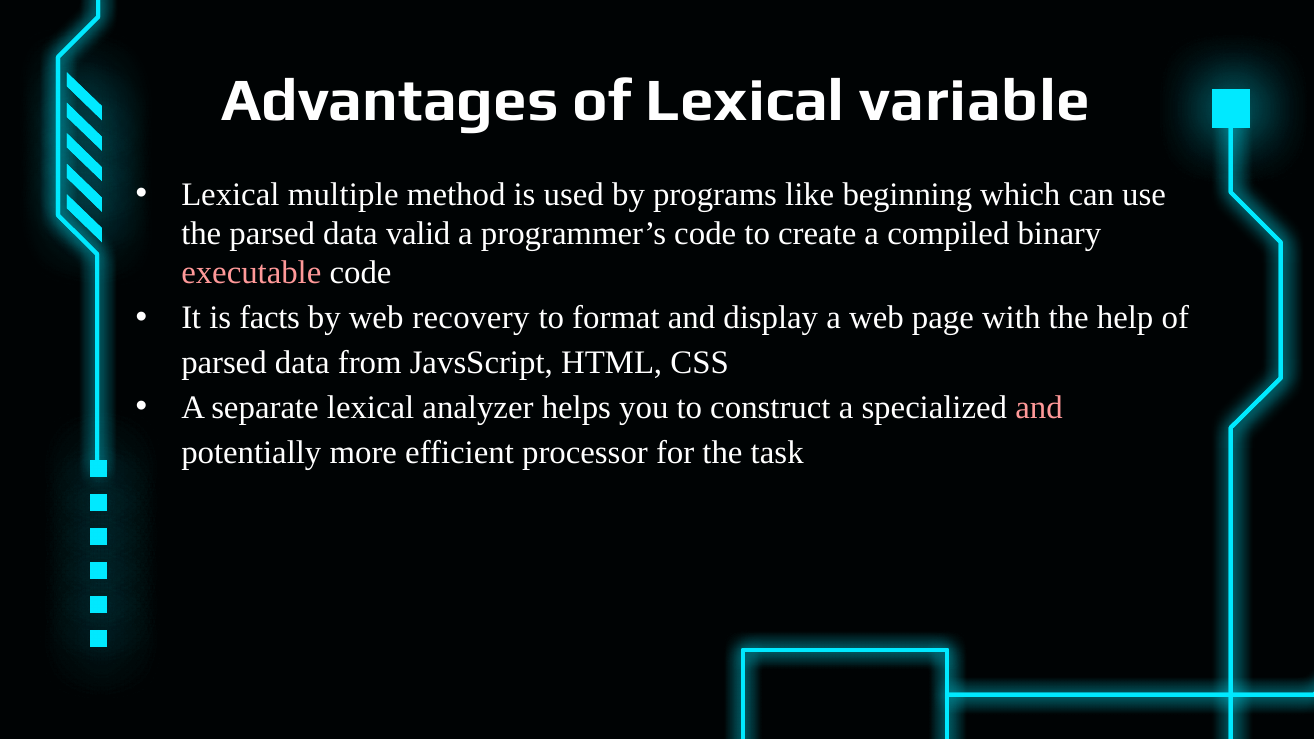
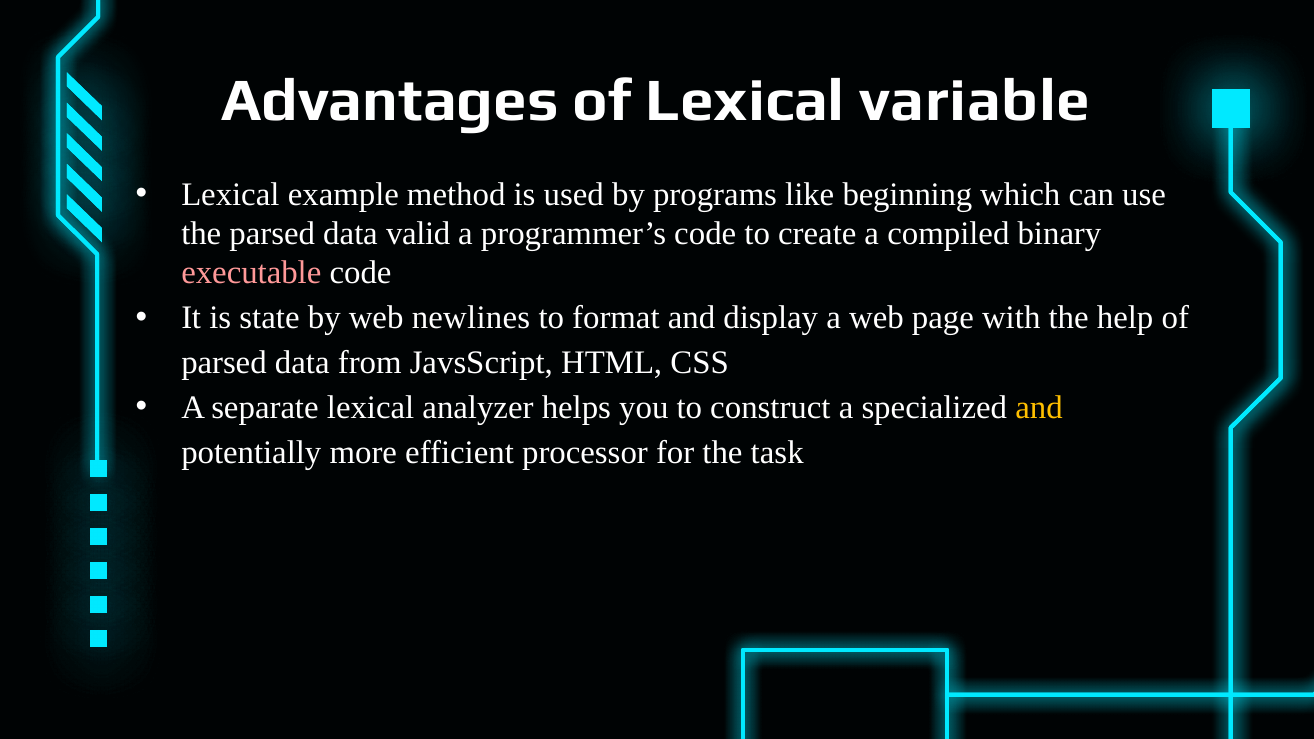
multiple: multiple -> example
facts: facts -> state
recovery: recovery -> newlines
and at (1039, 408) colour: pink -> yellow
